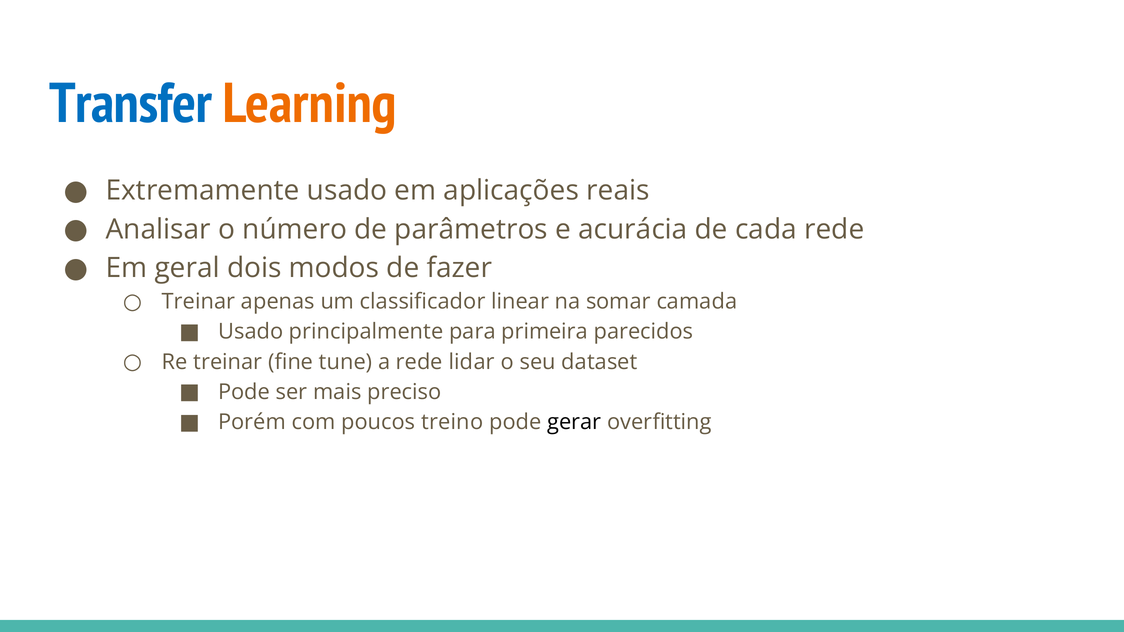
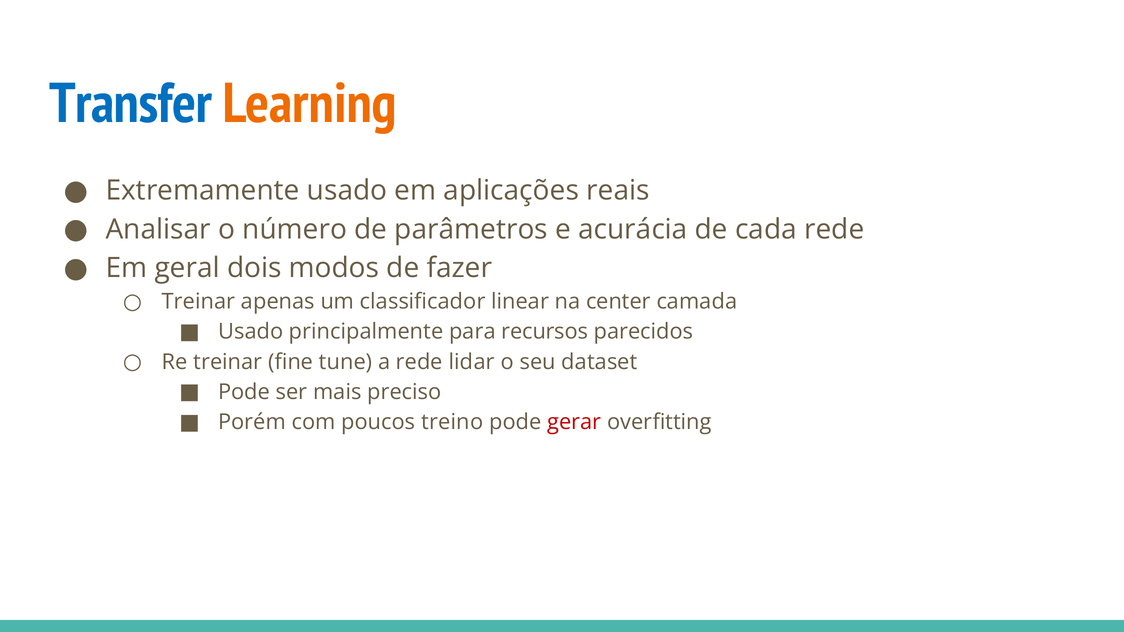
somar: somar -> center
primeira: primeira -> recursos
gerar colour: black -> red
